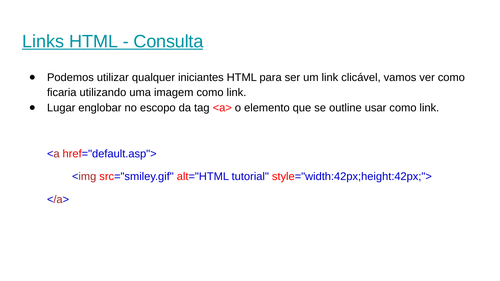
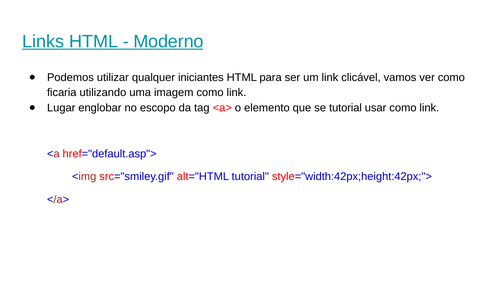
Consulta: Consulta -> Moderno
se outline: outline -> tutorial
